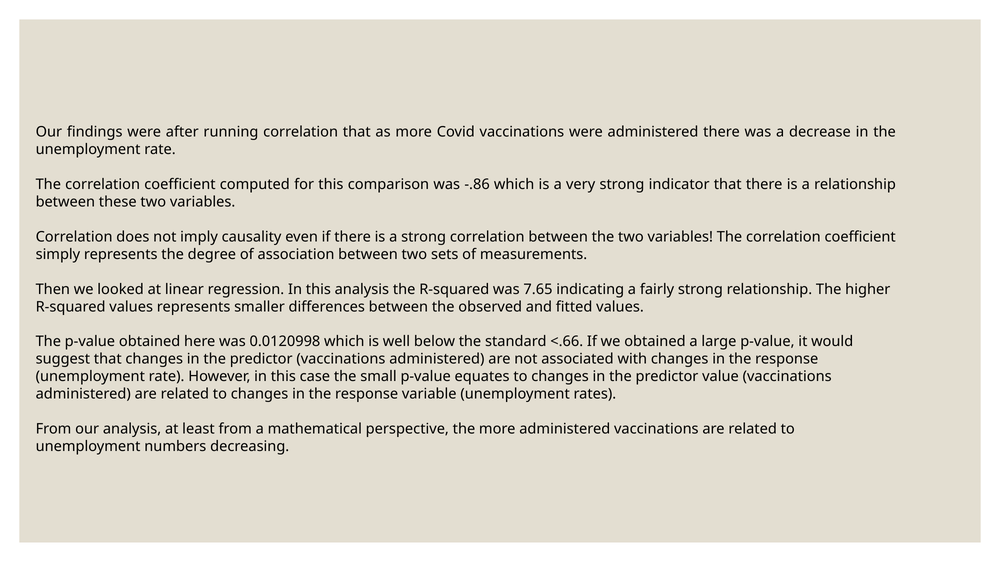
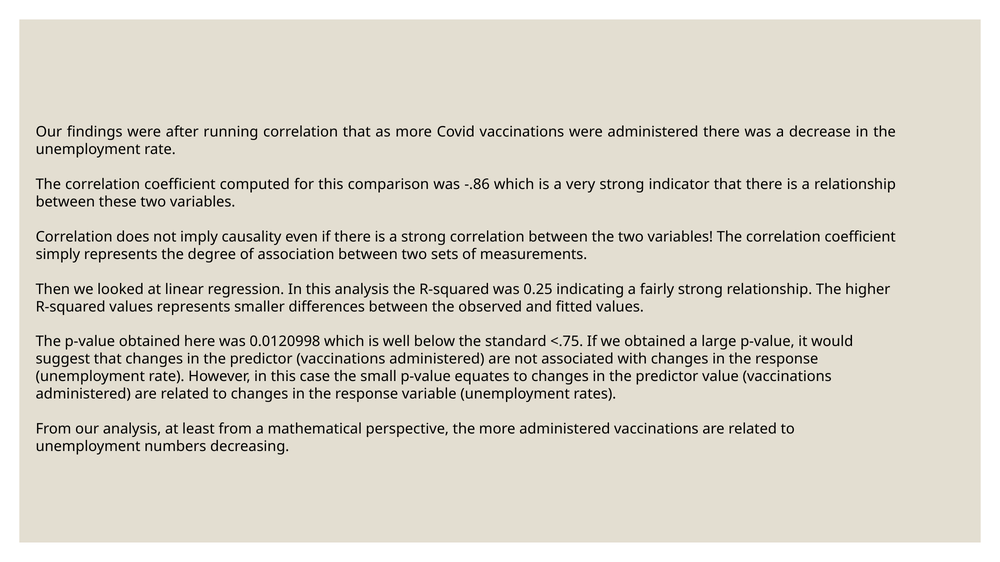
7.65: 7.65 -> 0.25
<.66: <.66 -> <.75
